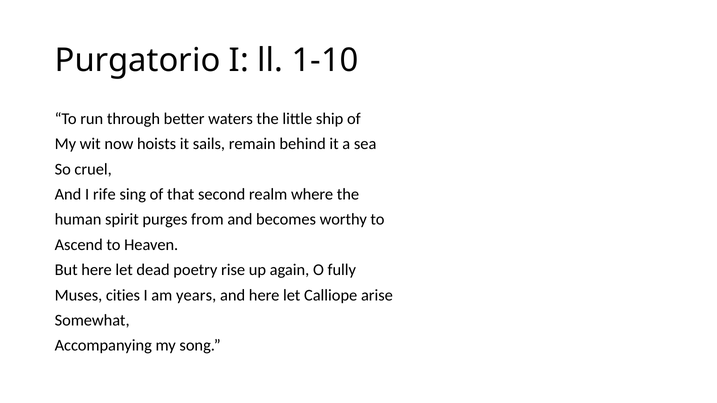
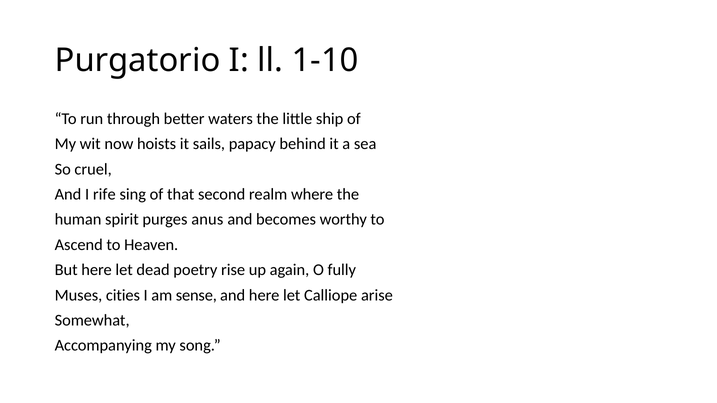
remain: remain -> papacy
from: from -> anus
years: years -> sense
